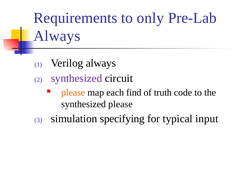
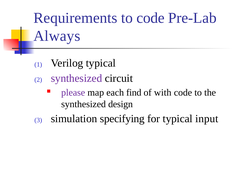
to only: only -> code
Verilog always: always -> typical
please at (73, 93) colour: orange -> purple
truth: truth -> with
synthesized please: please -> design
